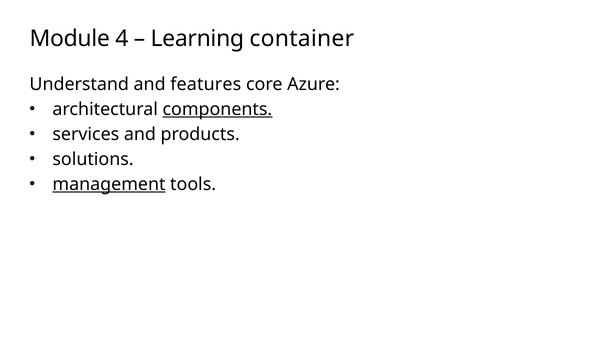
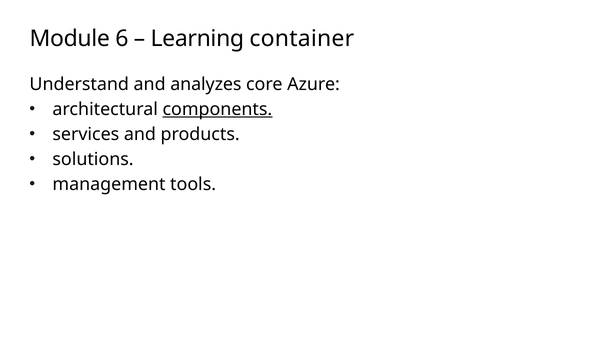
4: 4 -> 6
features: features -> analyzes
management underline: present -> none
